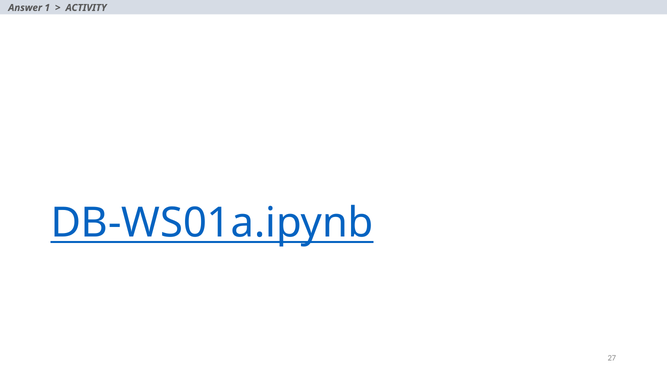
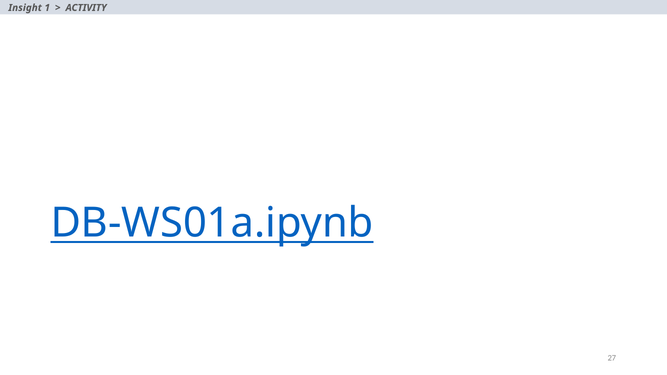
Answer: Answer -> Insight
